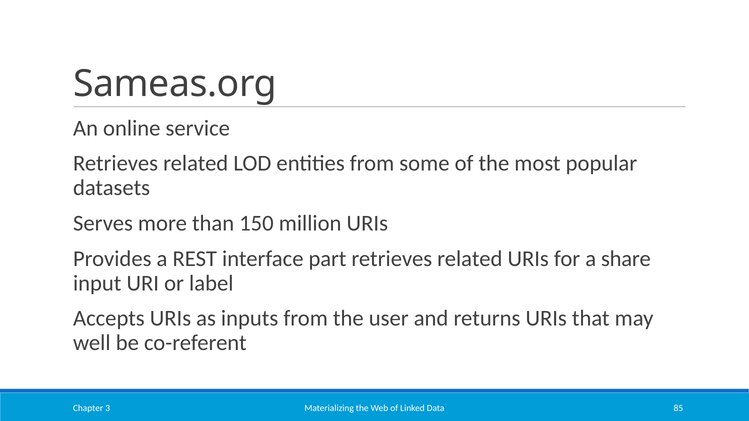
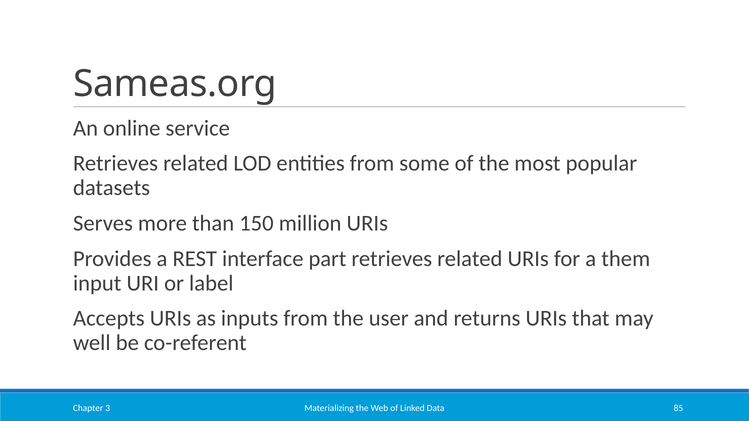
share: share -> them
